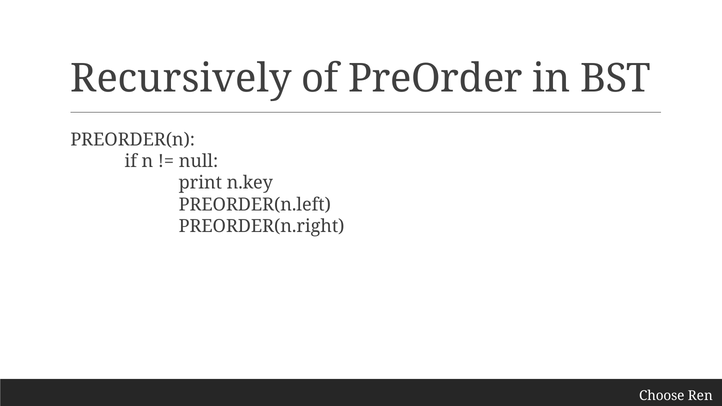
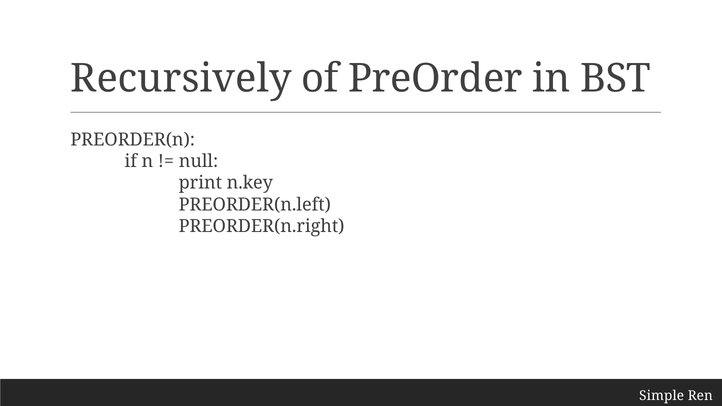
Choose: Choose -> Simple
